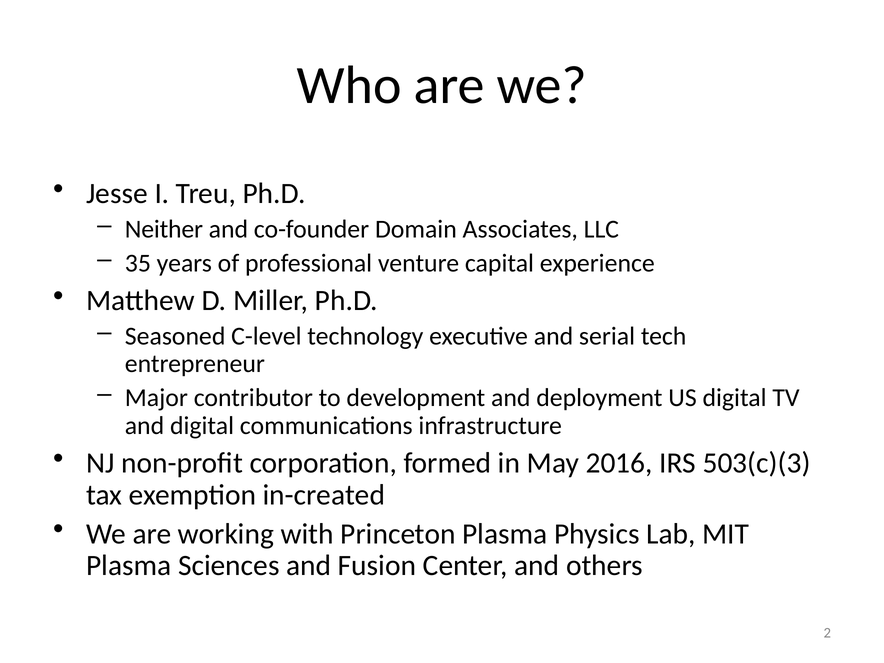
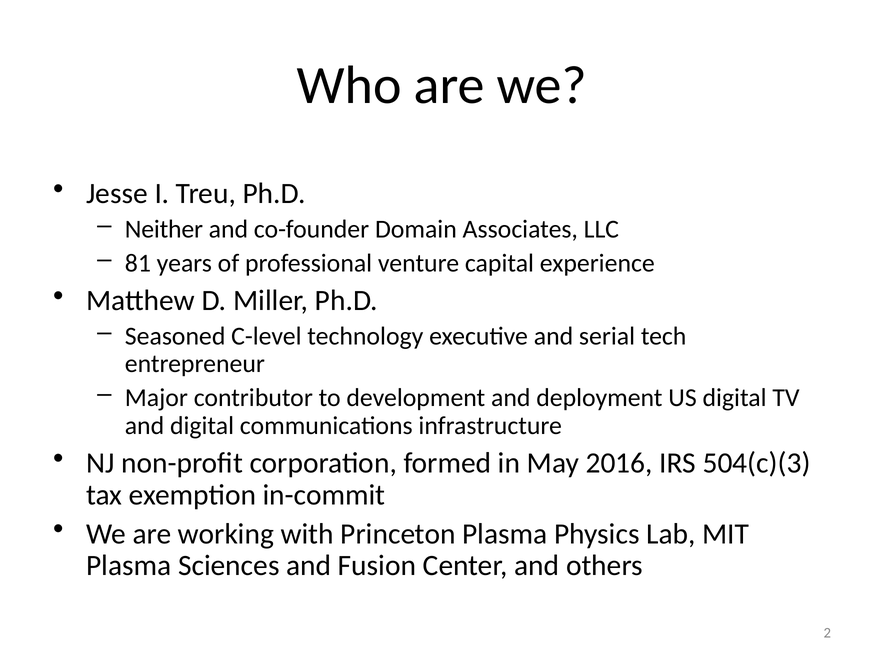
35: 35 -> 81
503(c)(3: 503(c)(3 -> 504(c)(3
in-created: in-created -> in-commit
